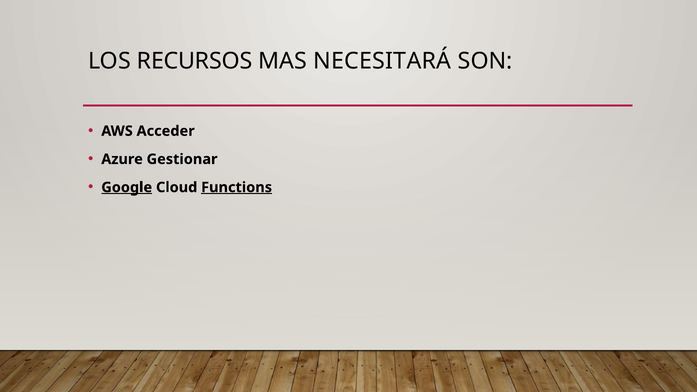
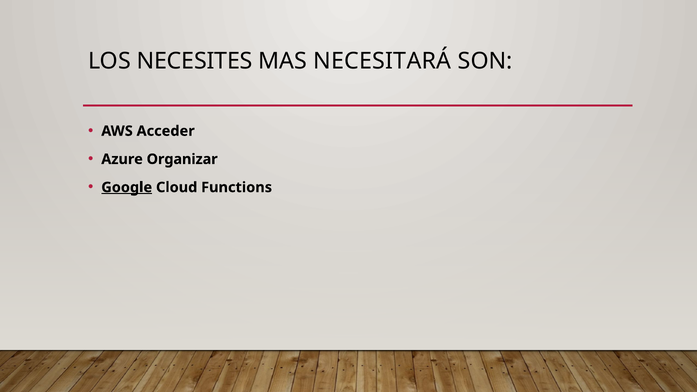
RECURSOS: RECURSOS -> NECESITES
Gestionar: Gestionar -> Organizar
Functions underline: present -> none
